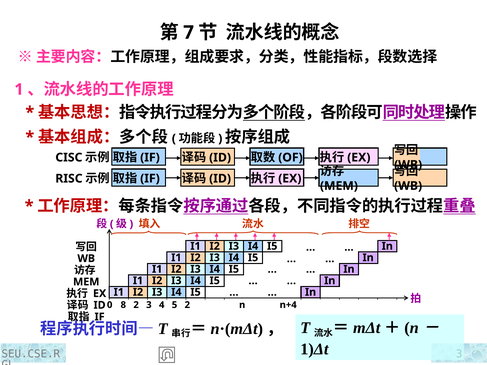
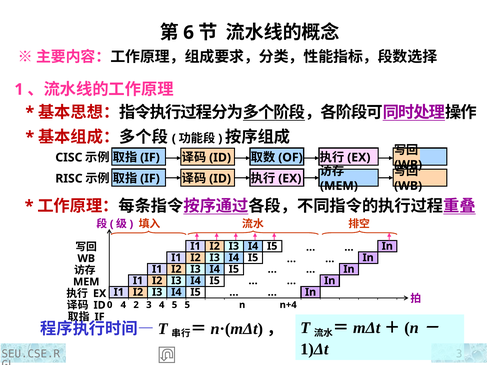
7: 7 -> 6
0 8: 8 -> 4
5 2: 2 -> 5
